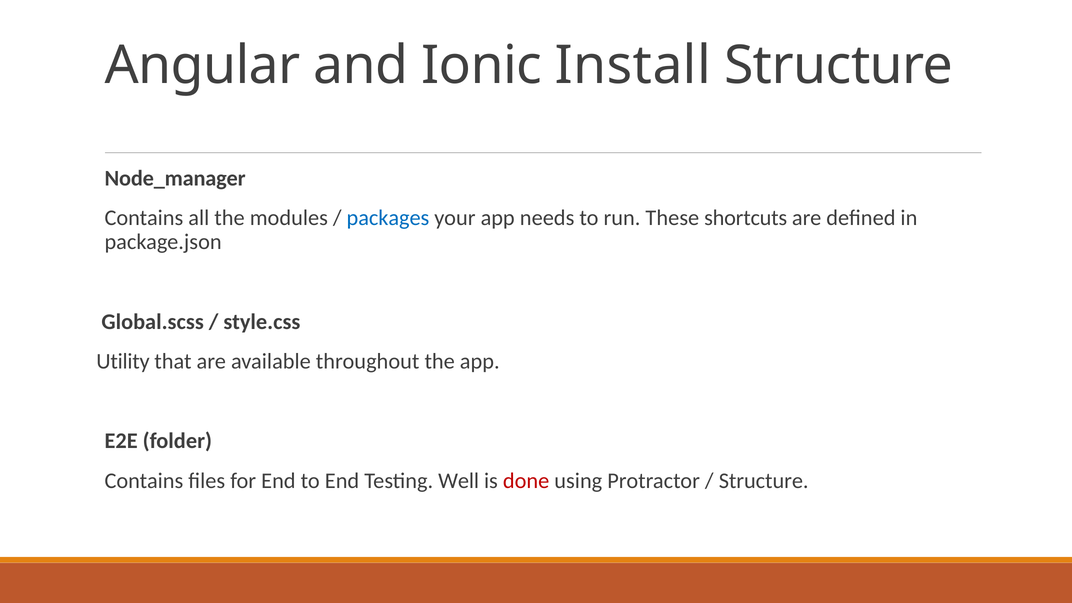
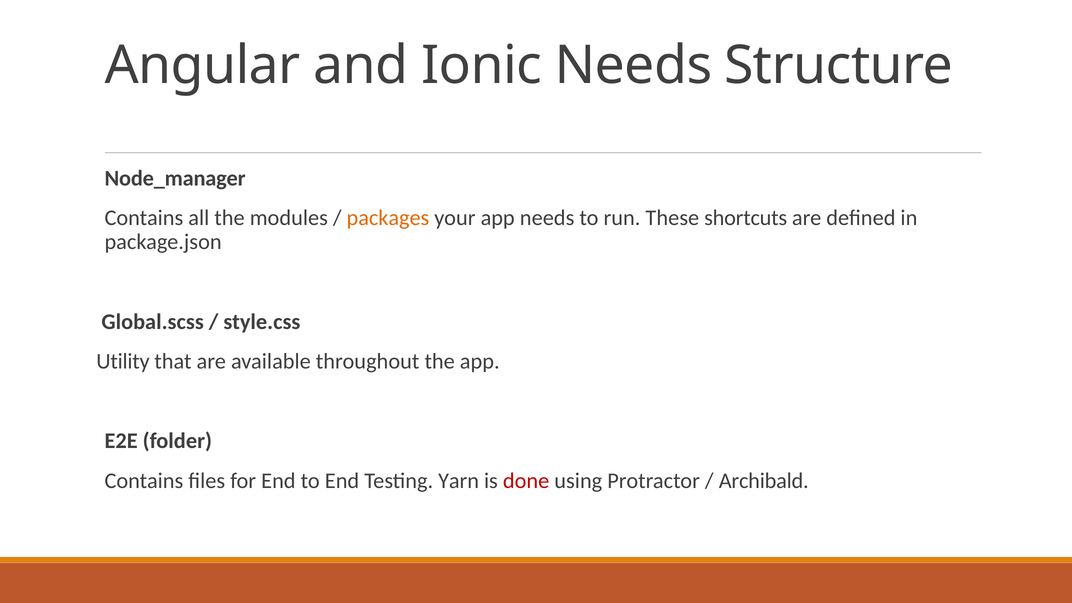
Ionic Install: Install -> Needs
packages colour: blue -> orange
Well: Well -> Yarn
Structure at (764, 481): Structure -> Archibald
